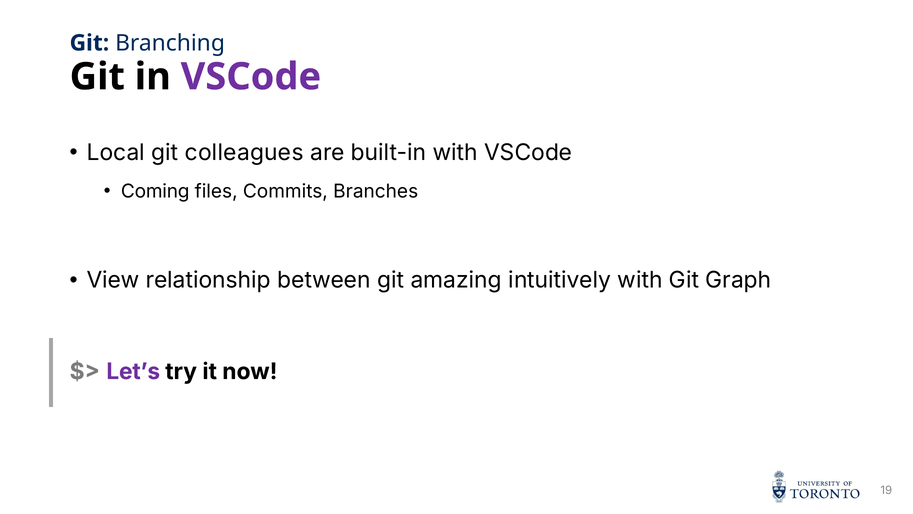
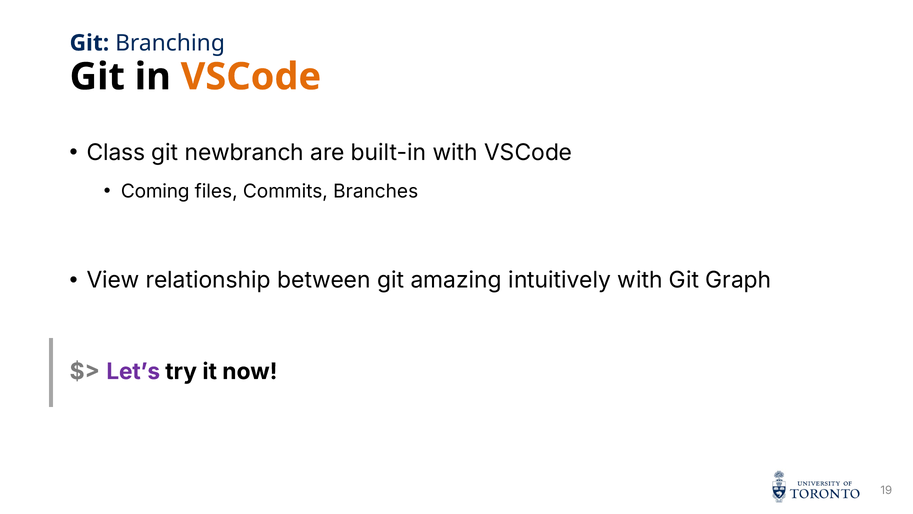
VSCode at (251, 77) colour: purple -> orange
Local: Local -> Class
colleagues: colleagues -> newbranch
